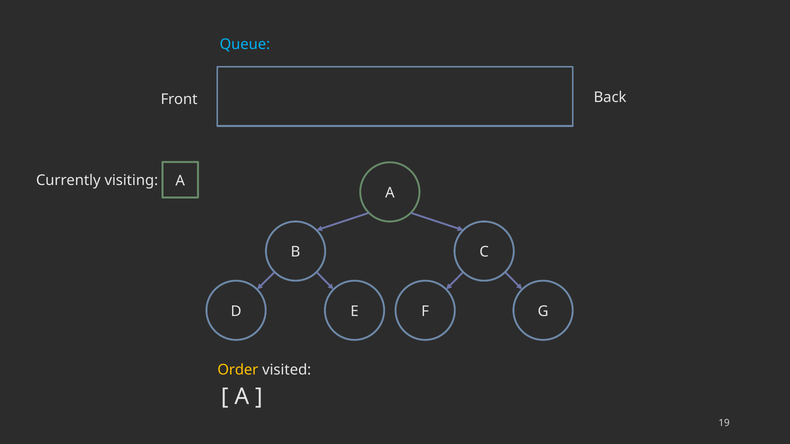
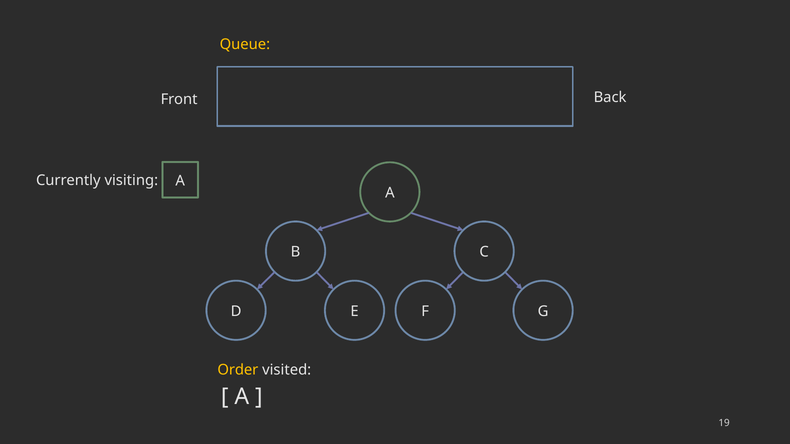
Queue colour: light blue -> yellow
